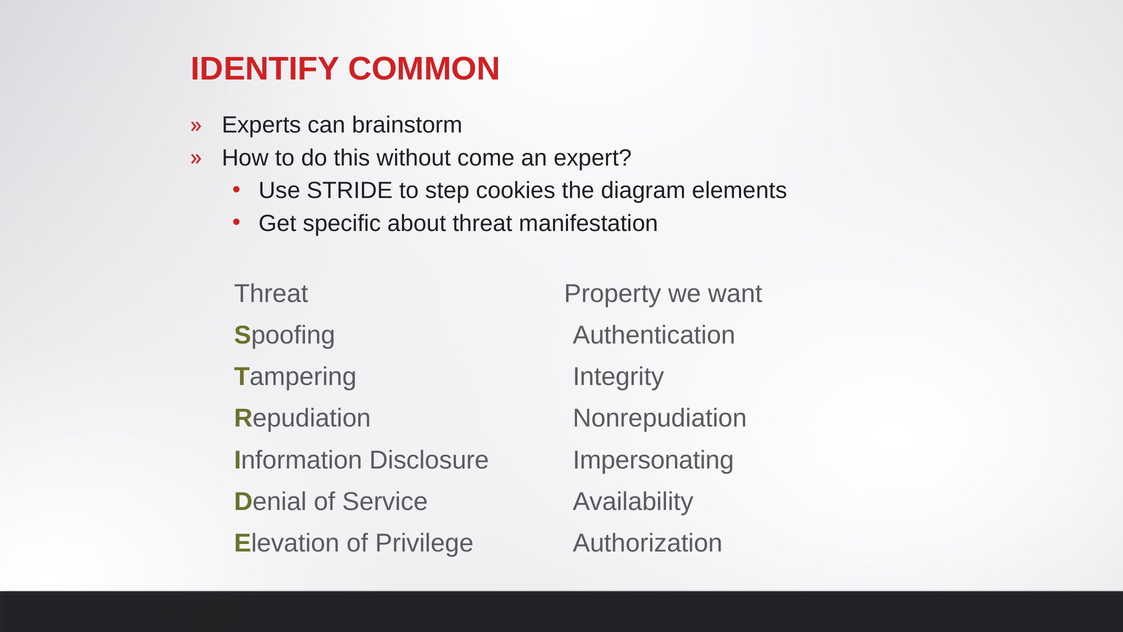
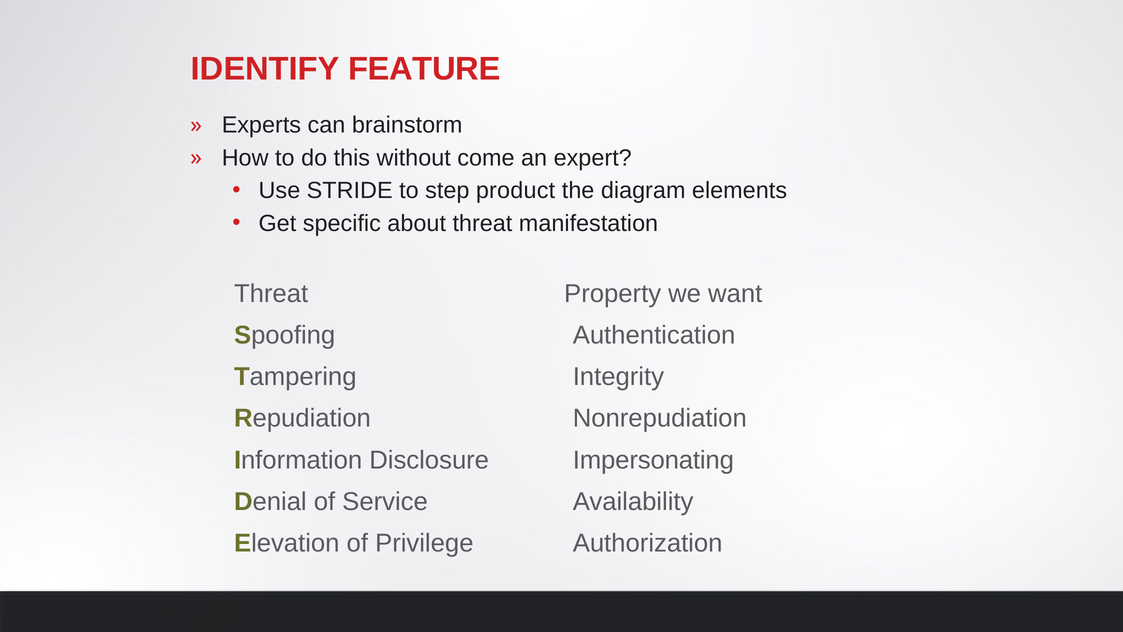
COMMON: COMMON -> FEATURE
cookies: cookies -> product
